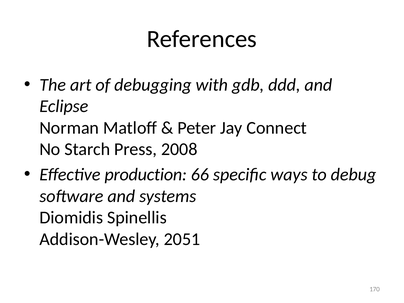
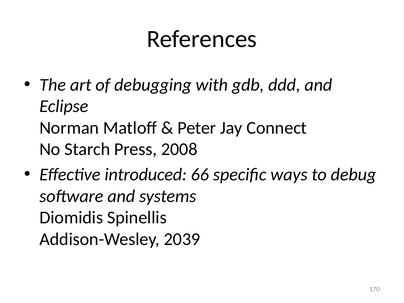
production: production -> introduced
2051: 2051 -> 2039
